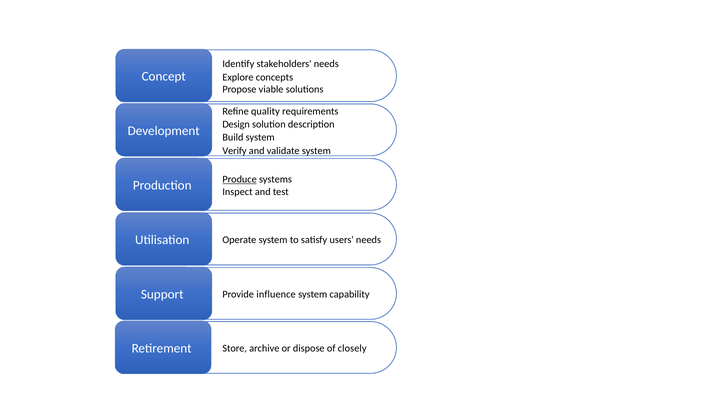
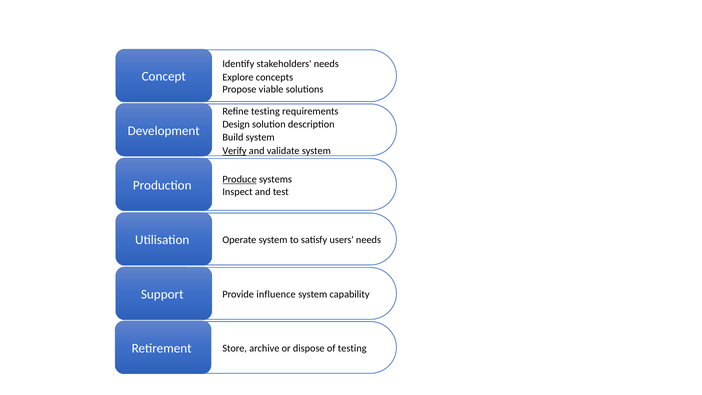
Refine quality: quality -> testing
Verify underline: none -> present
of closely: closely -> testing
